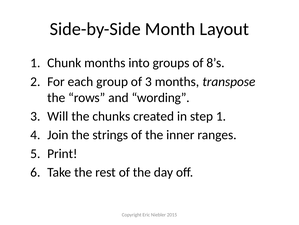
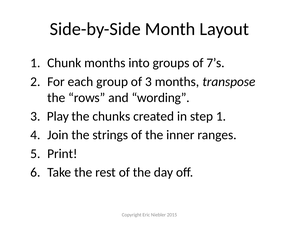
8’s: 8’s -> 7’s
Will: Will -> Play
